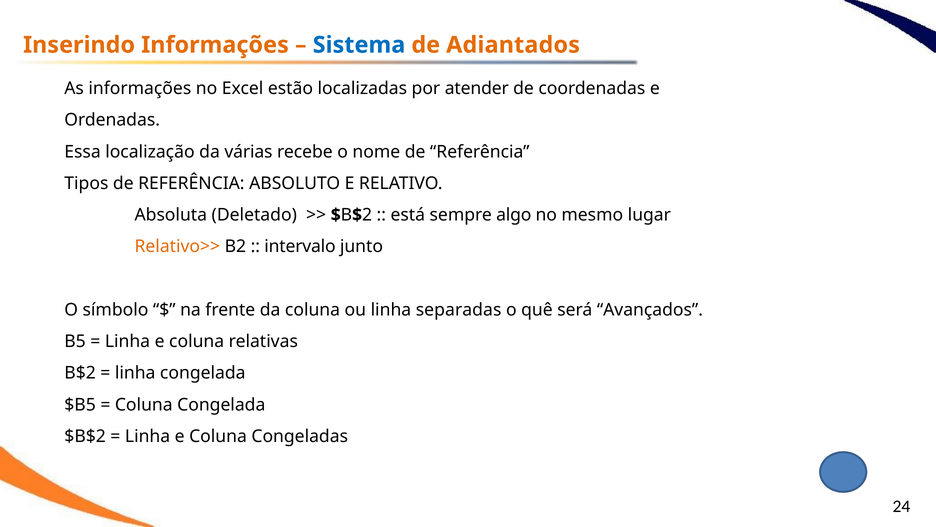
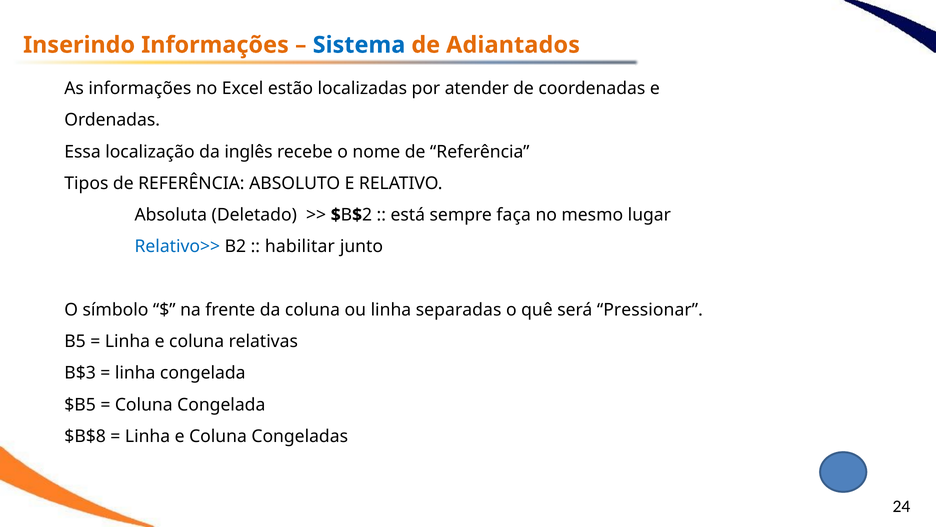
várias: várias -> inglês
algo: algo -> faça
Relativo>> colour: orange -> blue
intervalo: intervalo -> habilitar
Avançados: Avançados -> Pressionar
B$2: B$2 -> B$3
$B$2: $B$2 -> $B$8
